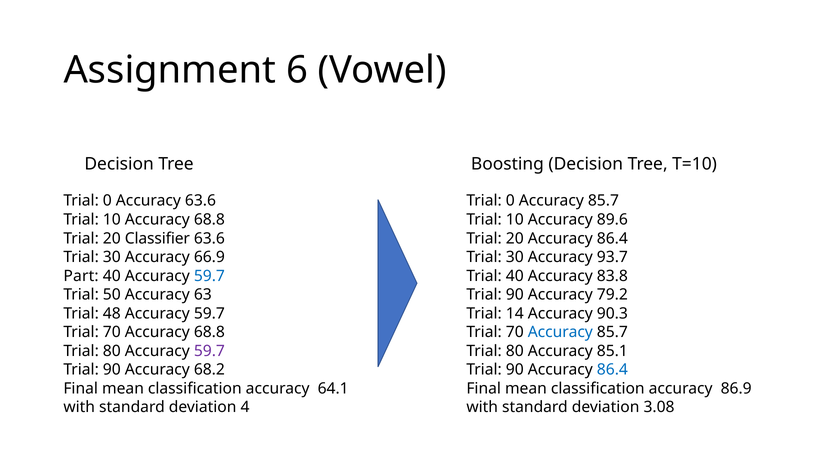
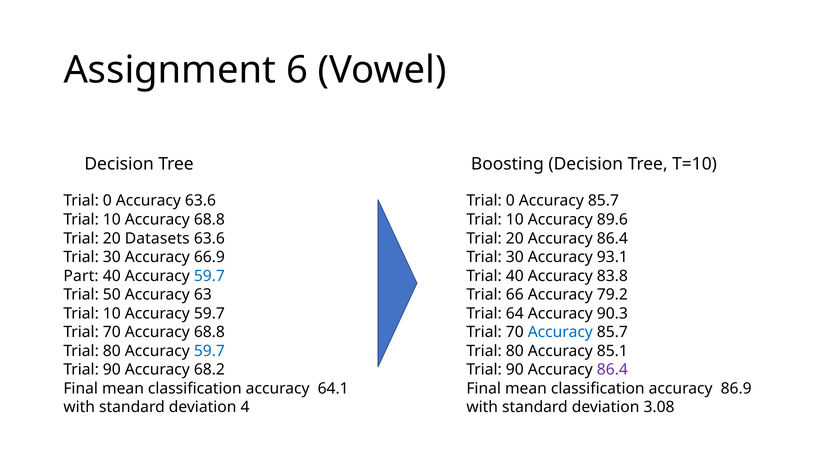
Classifier: Classifier -> Datasets
93.7: 93.7 -> 93.1
90 at (515, 295): 90 -> 66
48 at (112, 313): 48 -> 10
14: 14 -> 64
59.7 at (209, 351) colour: purple -> blue
86.4 at (612, 370) colour: blue -> purple
